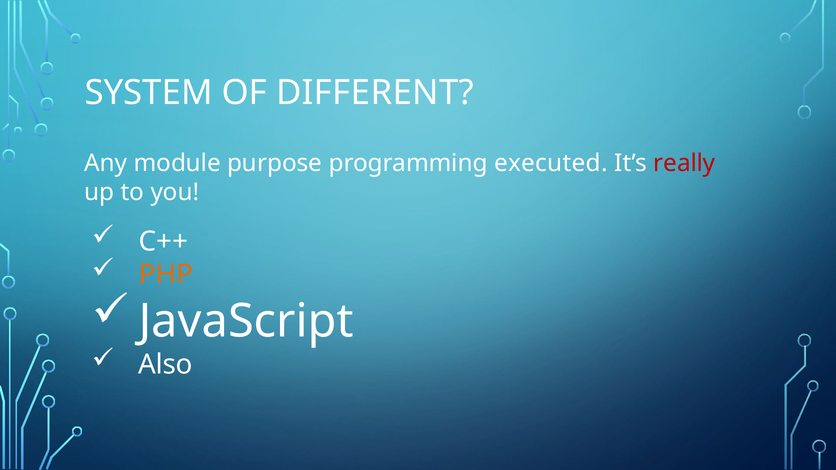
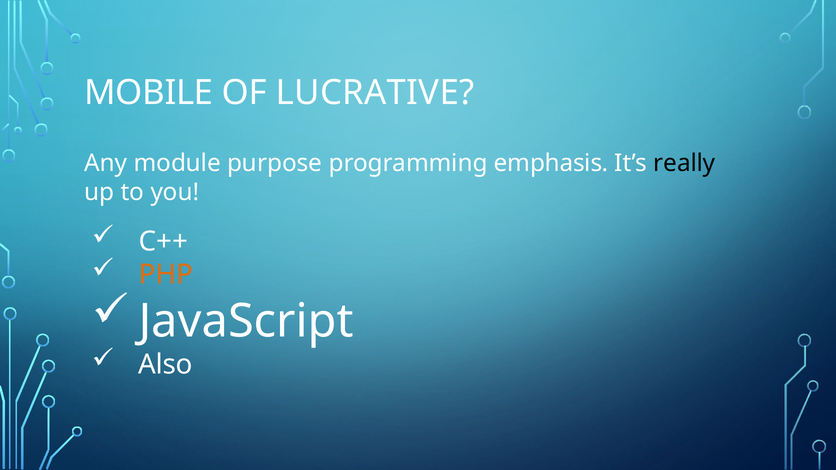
SYSTEM: SYSTEM -> MOBILE
DIFFERENT: DIFFERENT -> LUCRATIVE
executed: executed -> emphasis
really colour: red -> black
